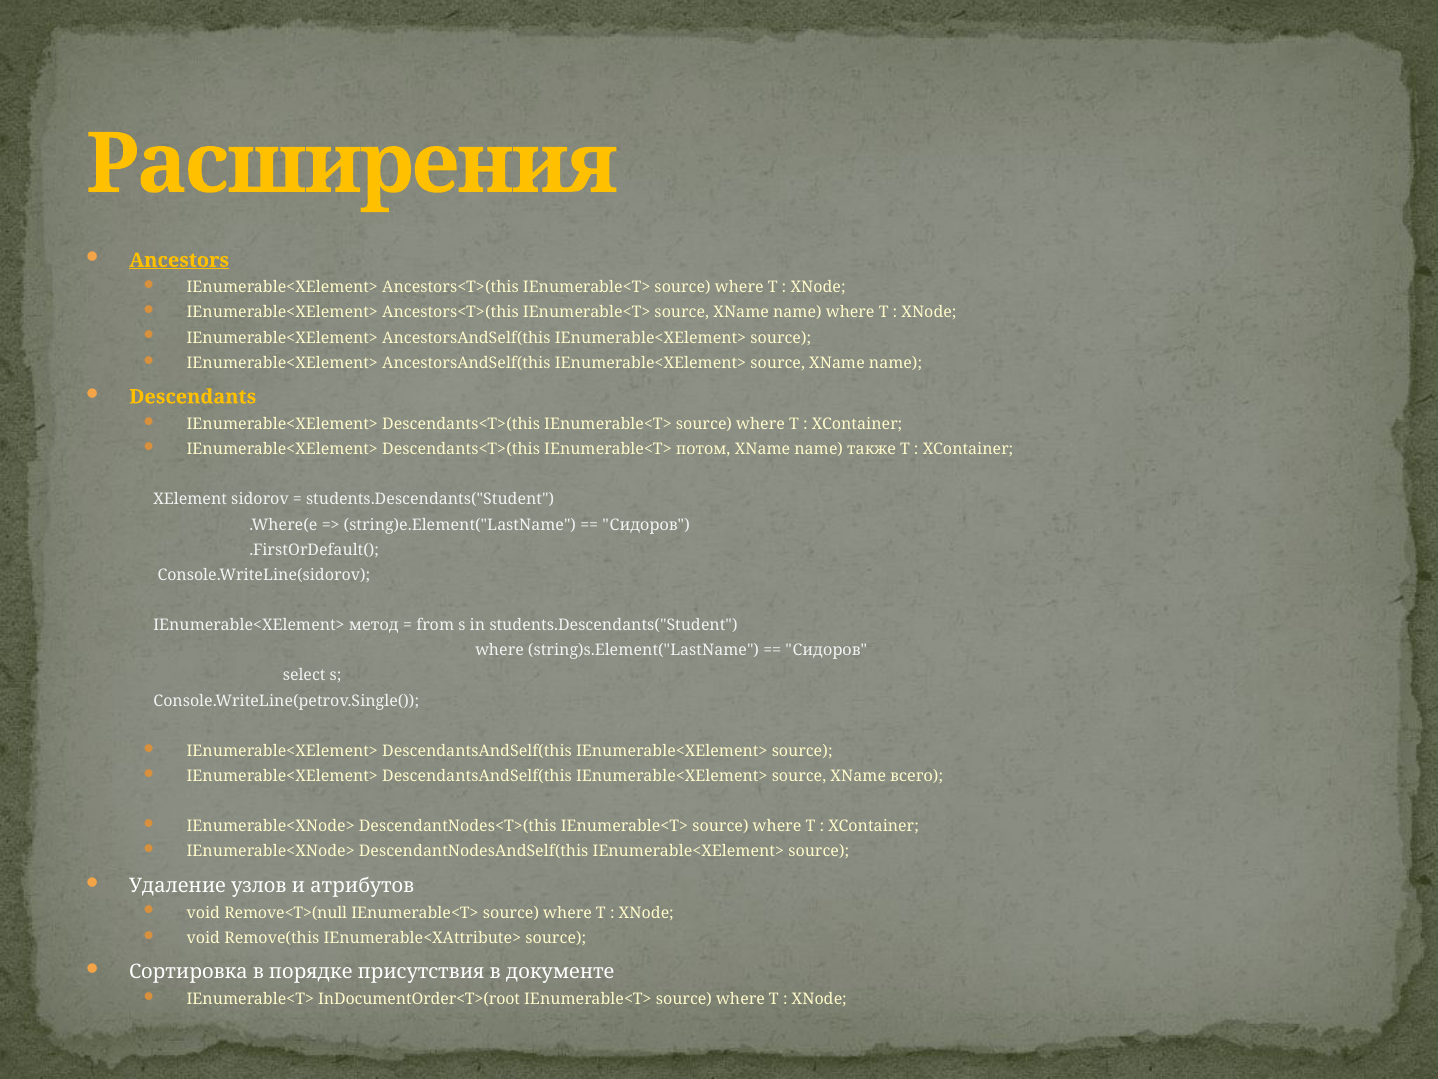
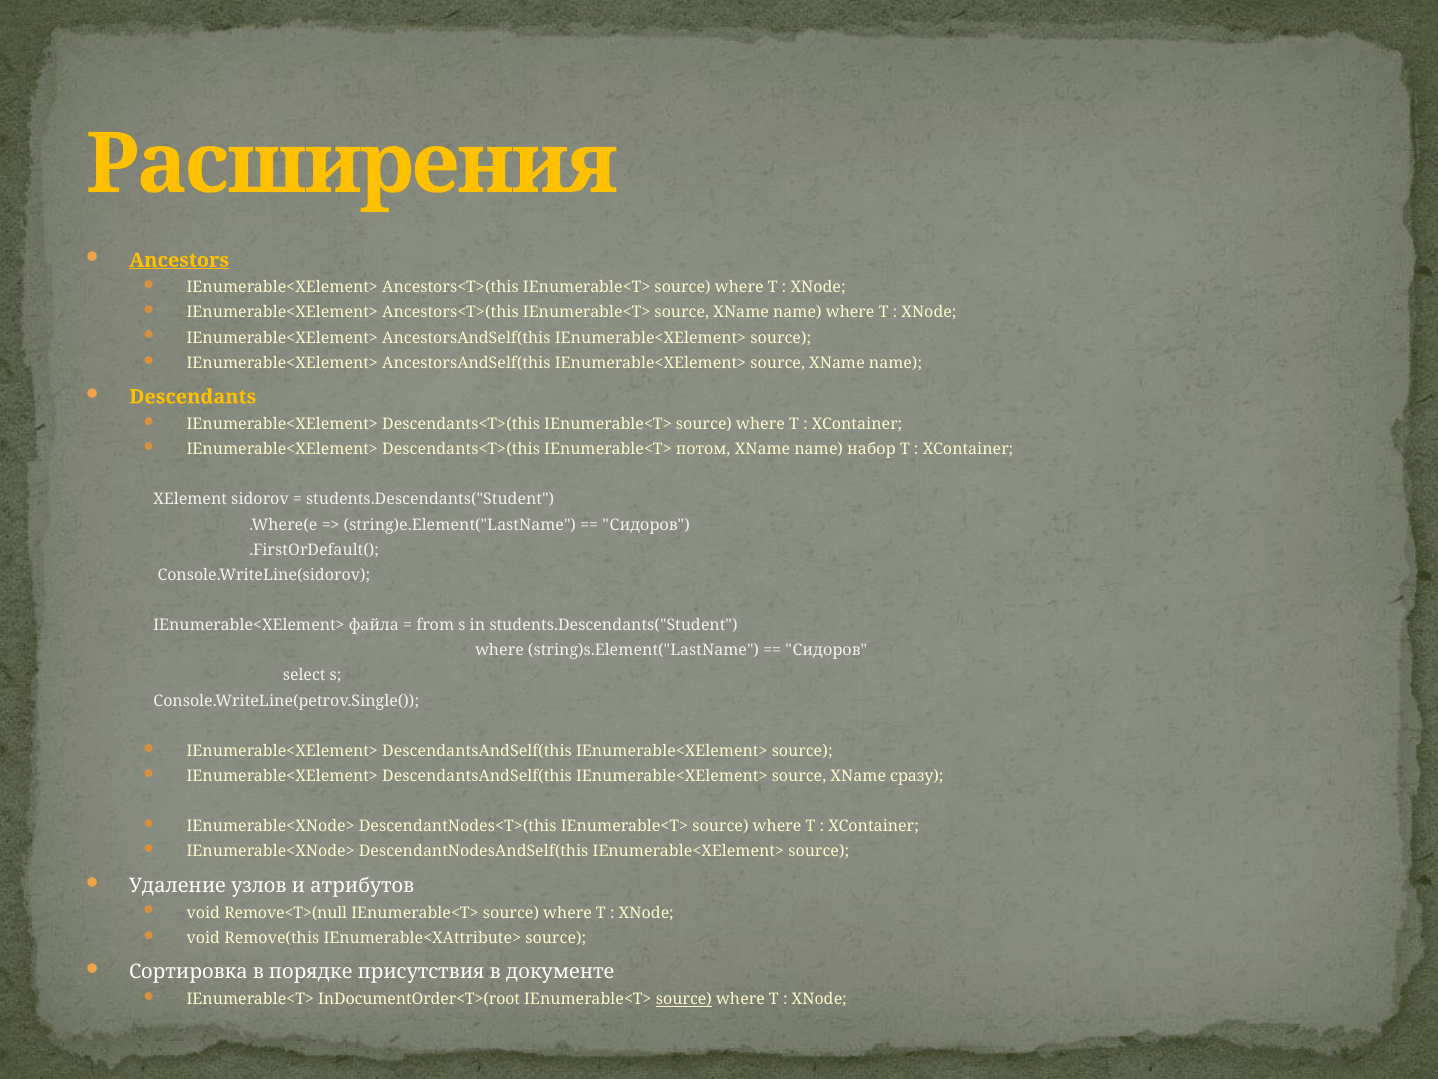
также: также -> набор
метод: метод -> файла
всего: всего -> сразу
source at (684, 999) underline: none -> present
